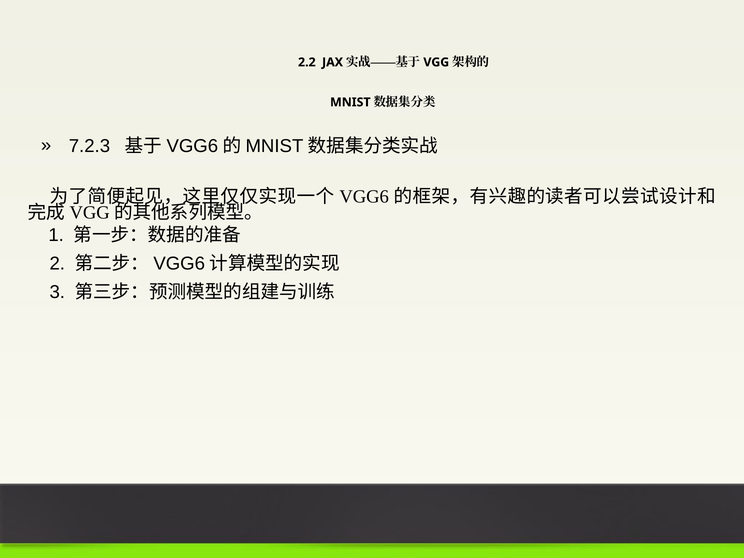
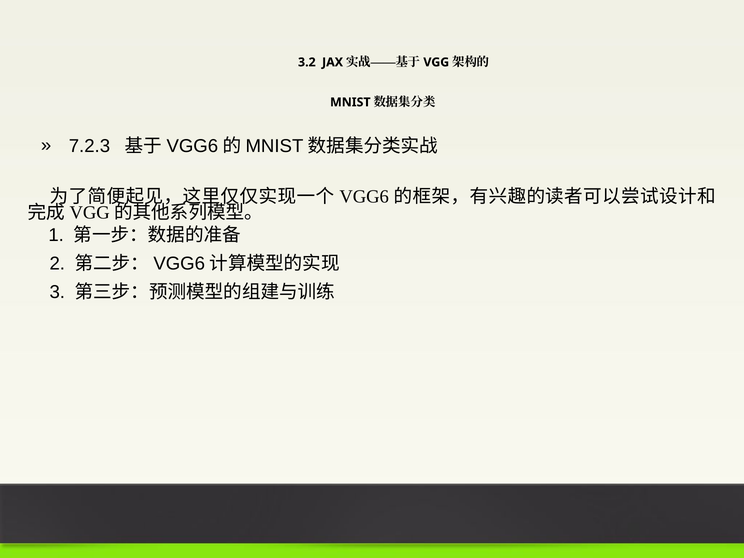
2.2: 2.2 -> 3.2
